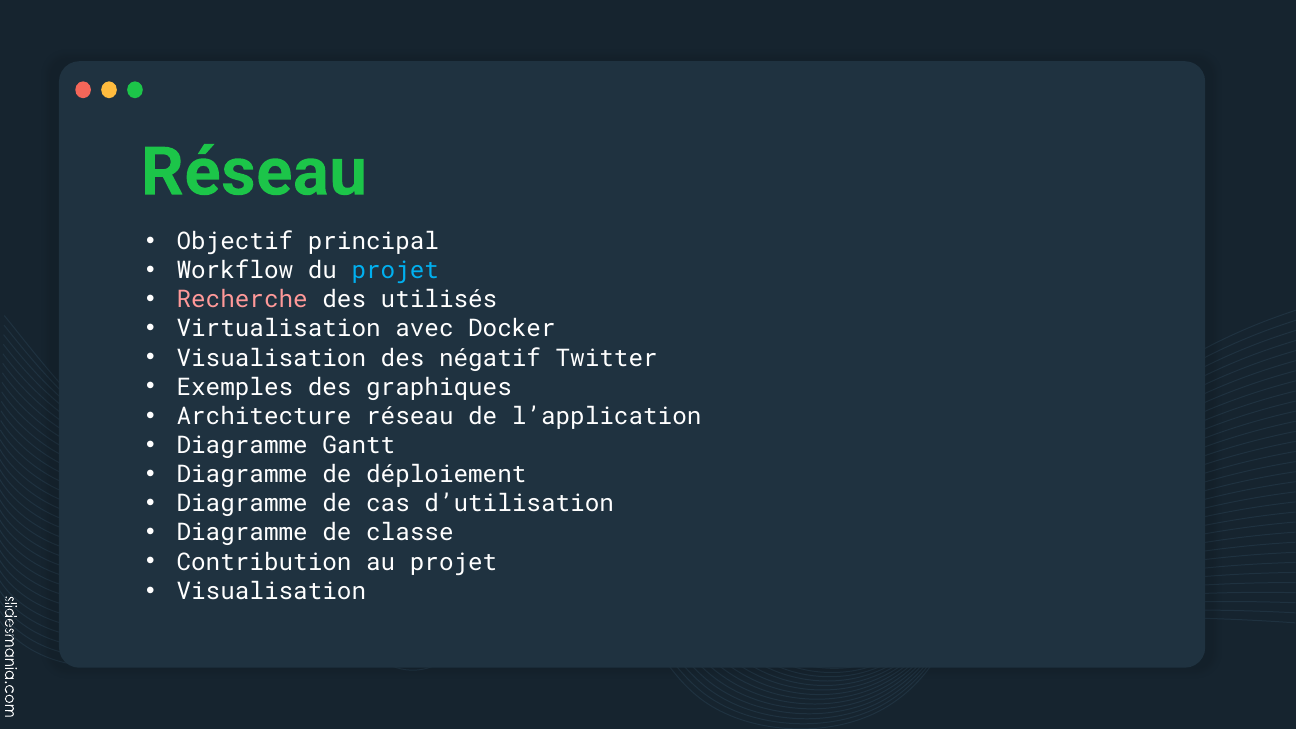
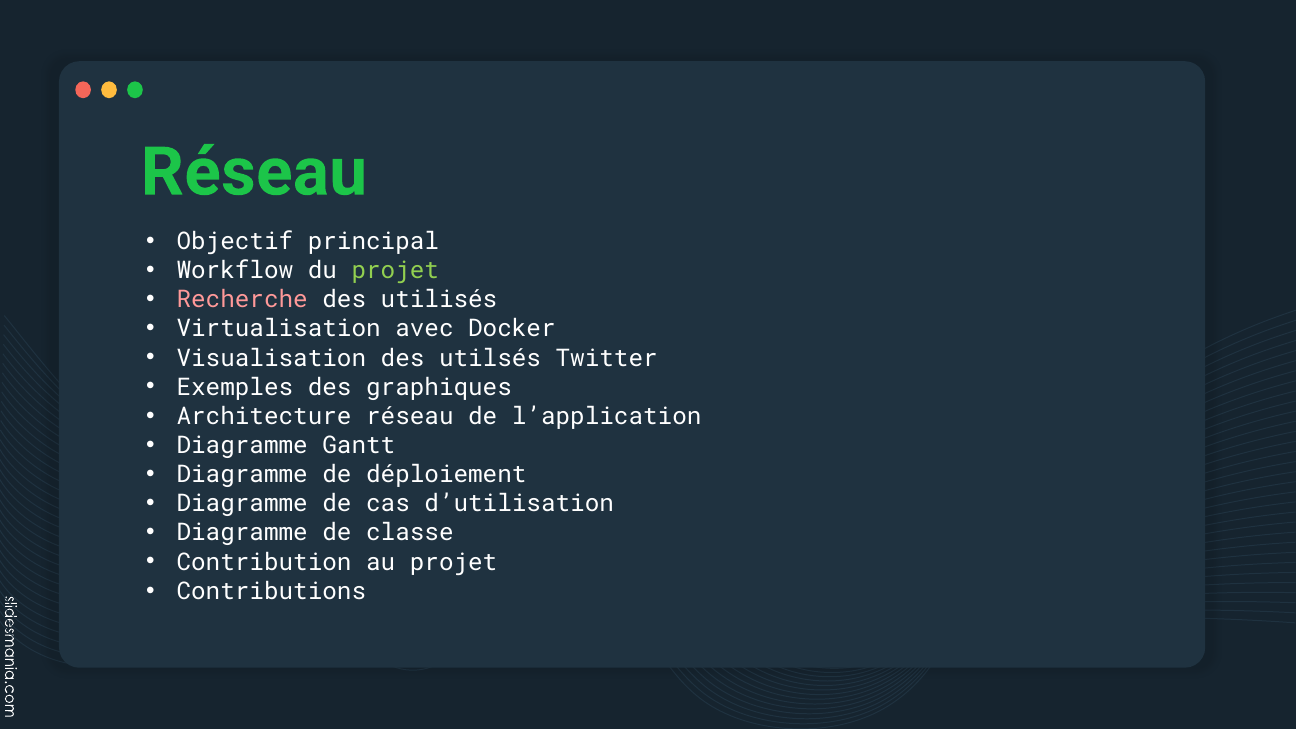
projet at (395, 271) colour: light blue -> light green
négatif: négatif -> utilsés
Visualisation at (271, 591): Visualisation -> Contributions
